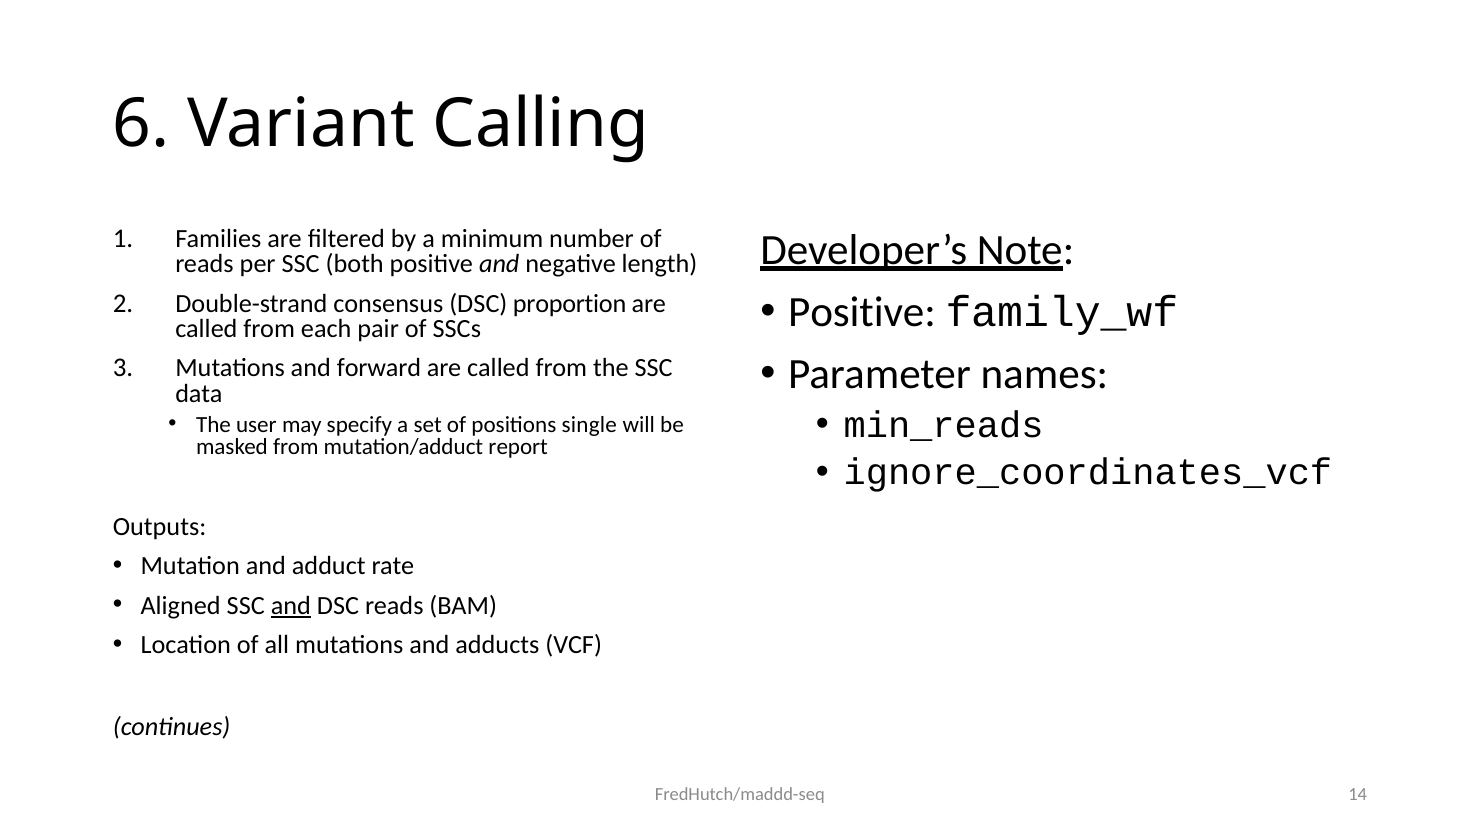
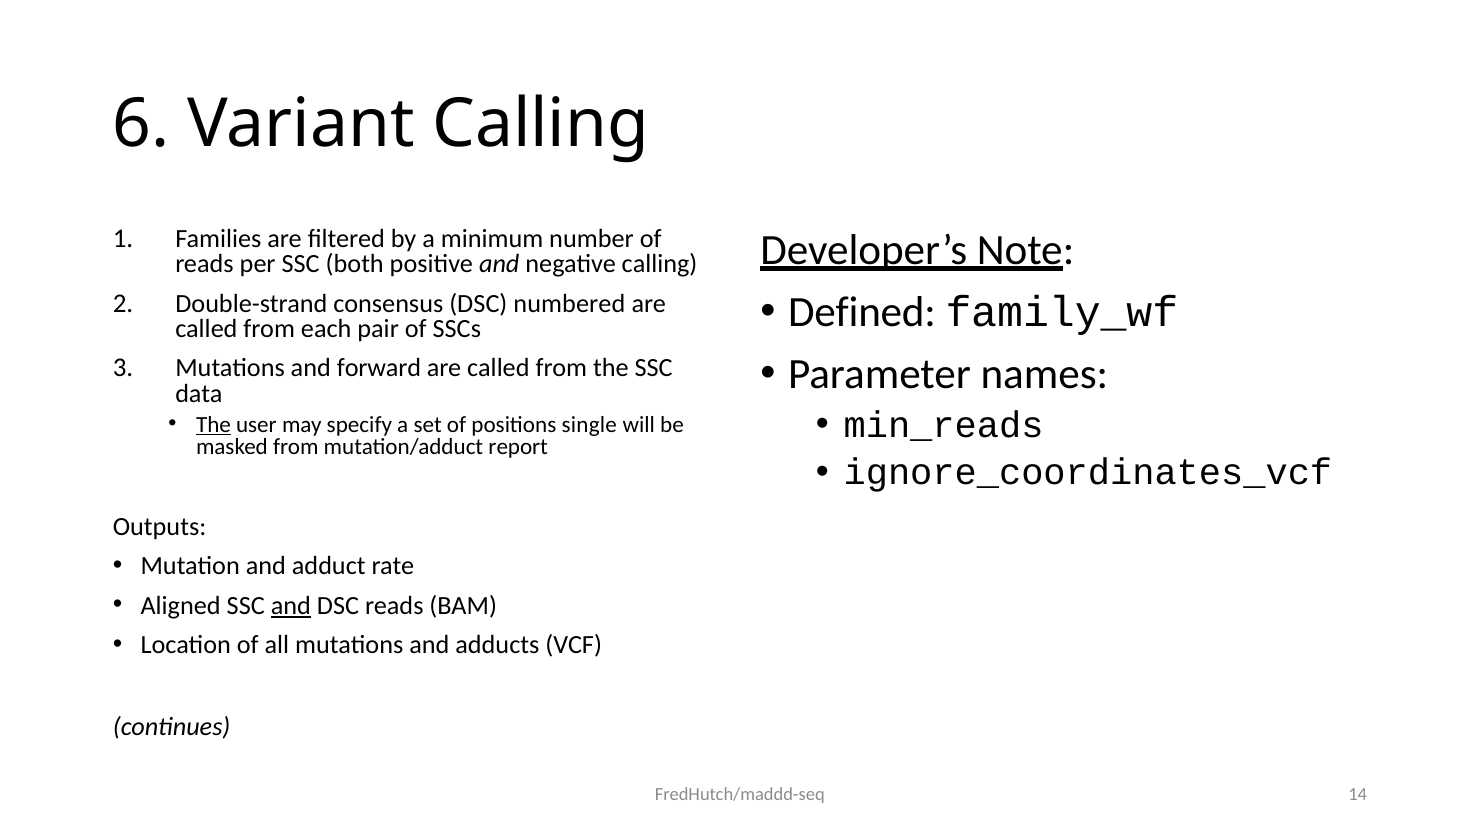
negative length: length -> calling
Positive at (862, 312): Positive -> Defined
proportion: proportion -> numbered
The at (213, 425) underline: none -> present
